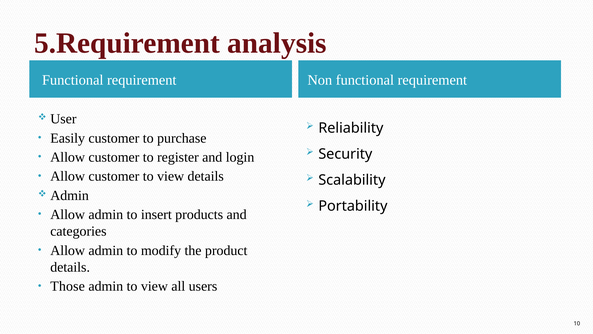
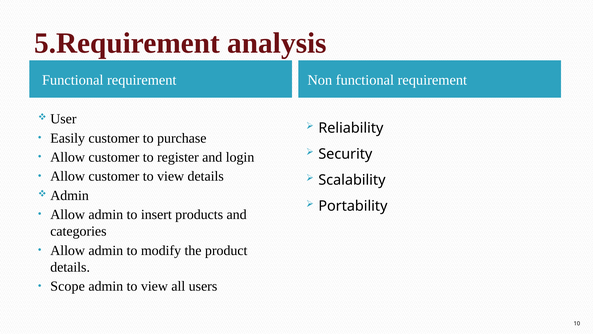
Those: Those -> Scope
